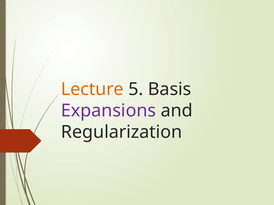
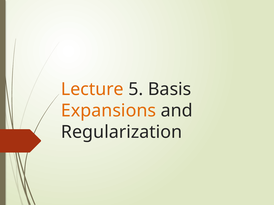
Expansions colour: purple -> orange
